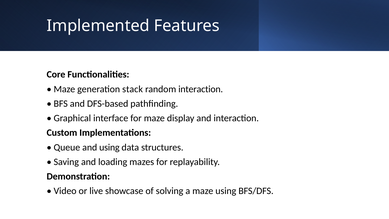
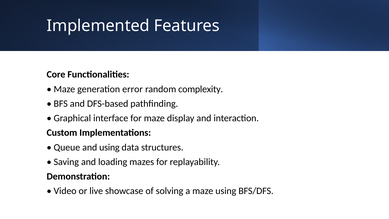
stack: stack -> error
random interaction: interaction -> complexity
